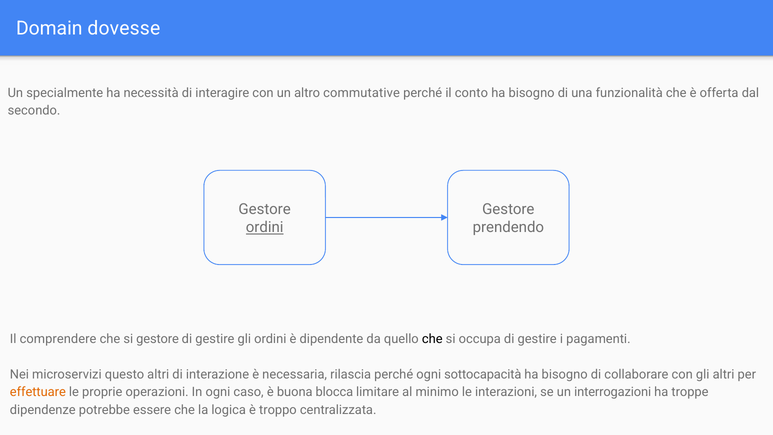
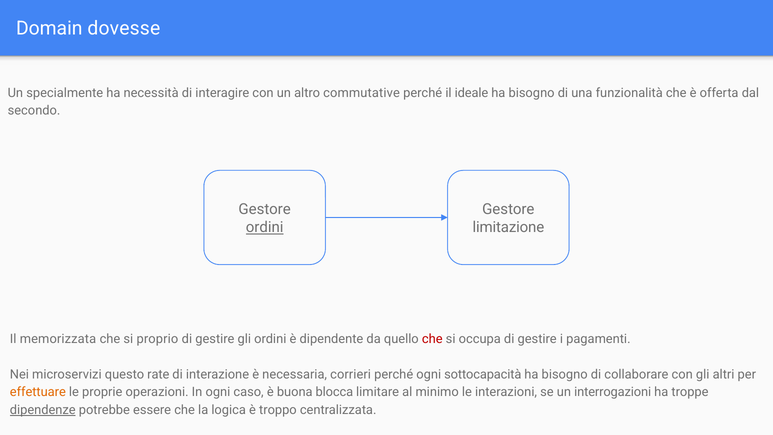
conto: conto -> ideale
prendendo: prendendo -> limitazione
comprendere: comprendere -> memorizzata
si gestore: gestore -> proprio
che at (432, 339) colour: black -> red
questo altri: altri -> rate
rilascia: rilascia -> corrieri
dipendenze underline: none -> present
